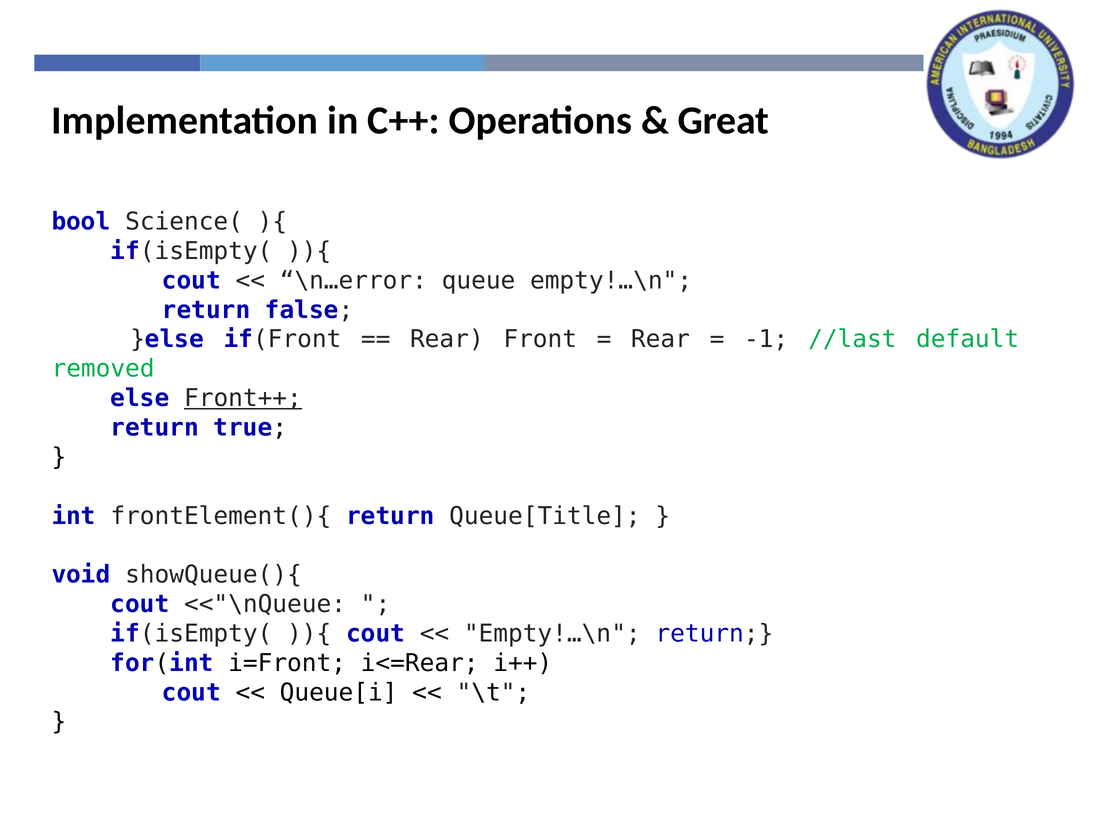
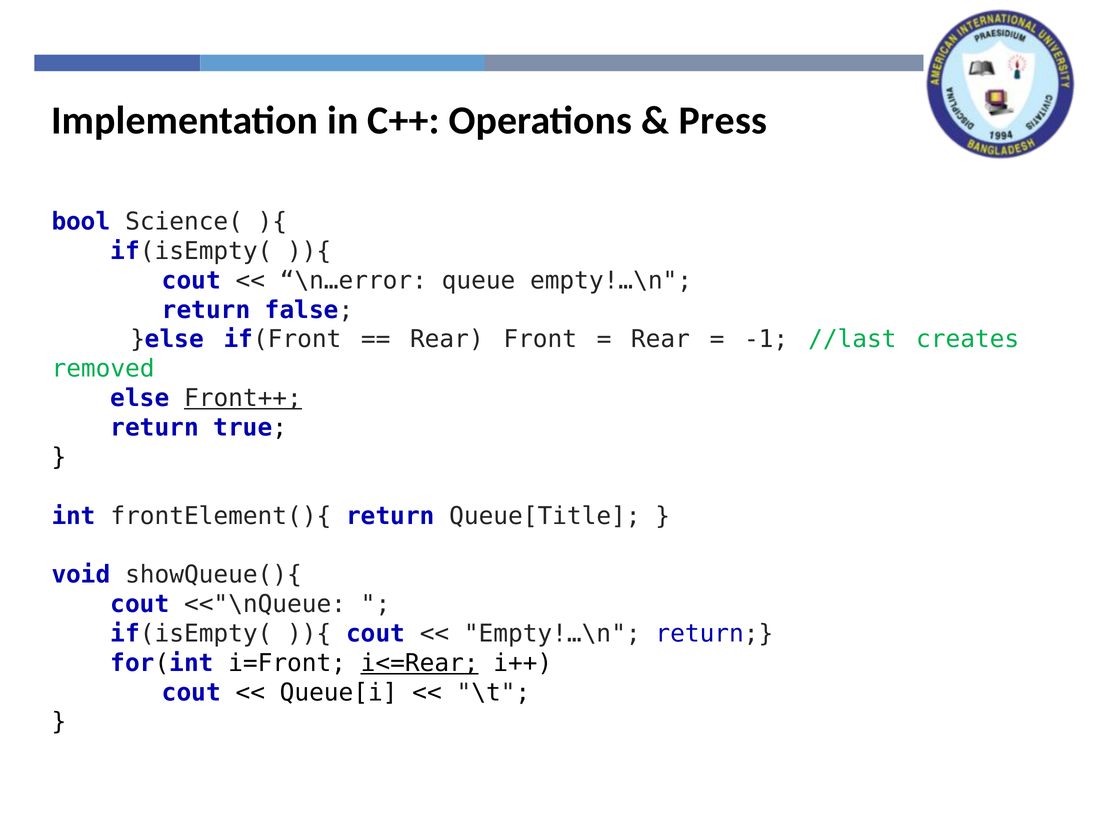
Great: Great -> Press
default: default -> creates
i<=Rear underline: none -> present
